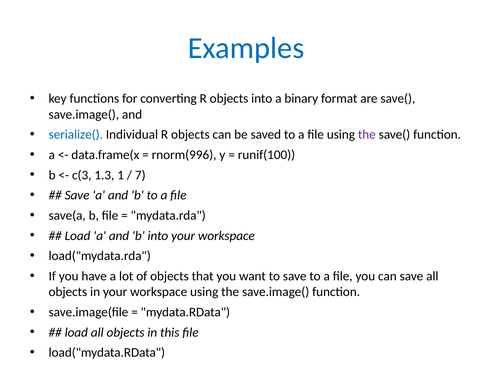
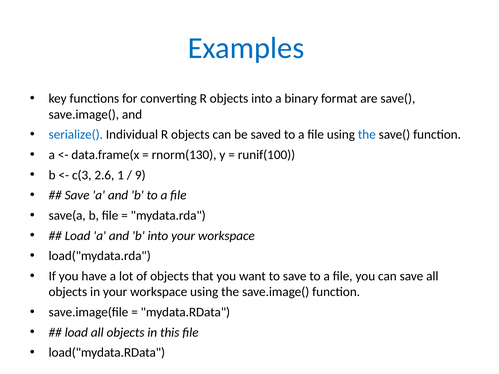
the at (367, 135) colour: purple -> blue
rnorm(996: rnorm(996 -> rnorm(130
1.3: 1.3 -> 2.6
7: 7 -> 9
